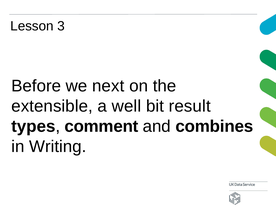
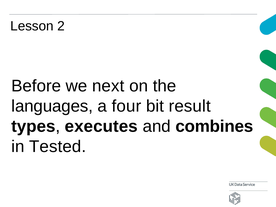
3: 3 -> 2
extensible: extensible -> languages
well: well -> four
comment: comment -> executes
Writing: Writing -> Tested
